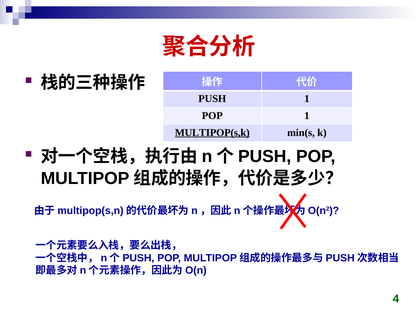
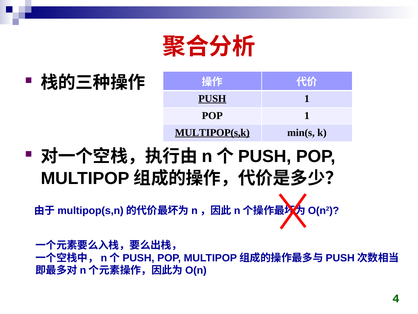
PUSH at (212, 98) underline: none -> present
